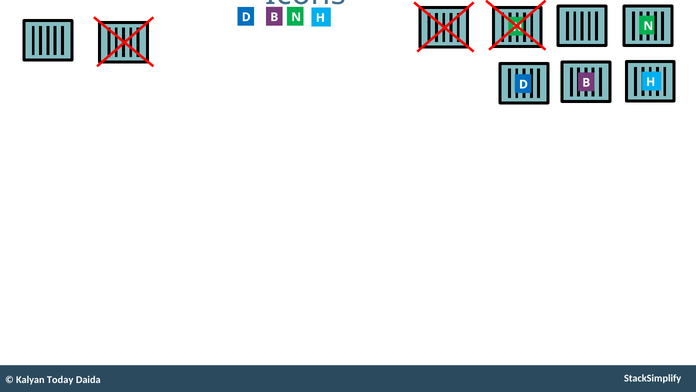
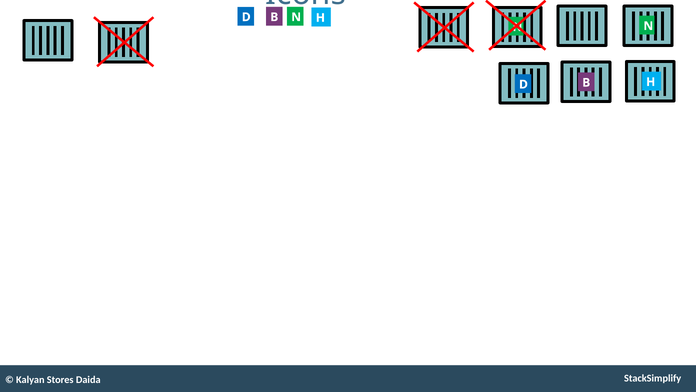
Today: Today -> Stores
